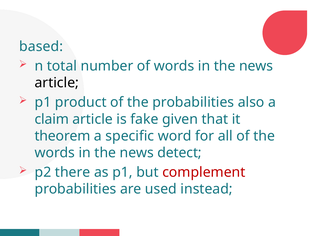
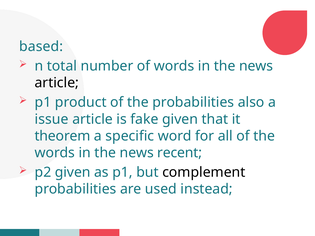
claim: claim -> issue
detect: detect -> recent
p2 there: there -> given
complement colour: red -> black
